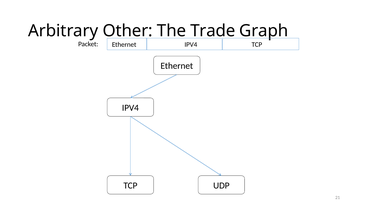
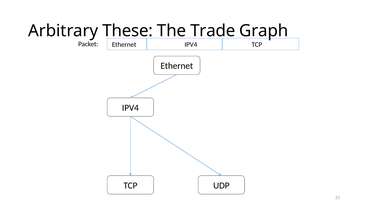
Other: Other -> These
